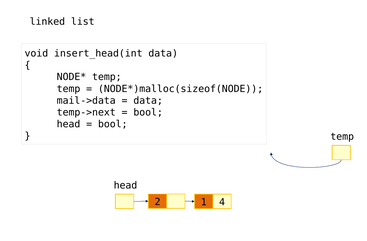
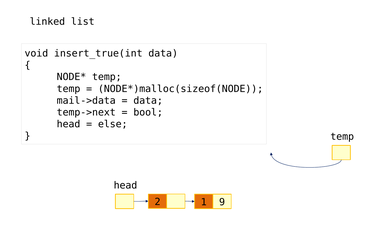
insert_head(int: insert_head(int -> insert_true(int
bool at (113, 124): bool -> else
4: 4 -> 9
